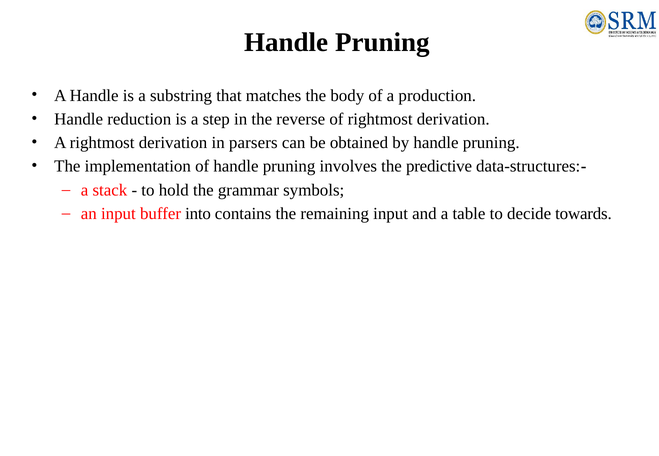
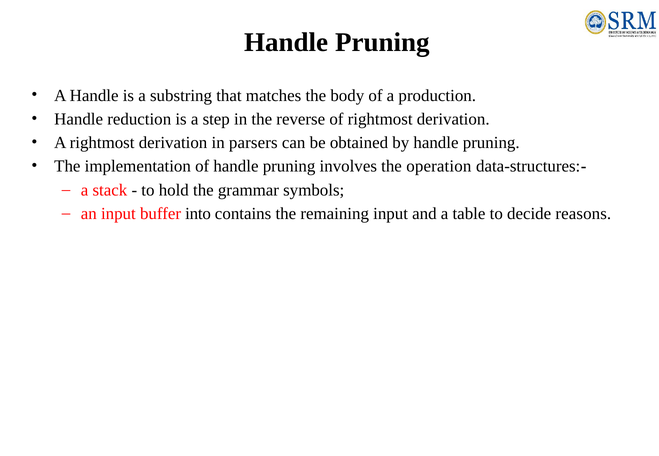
predictive: predictive -> operation
towards: towards -> reasons
